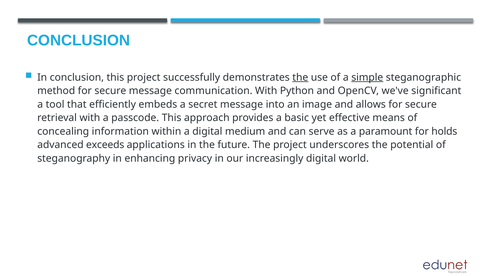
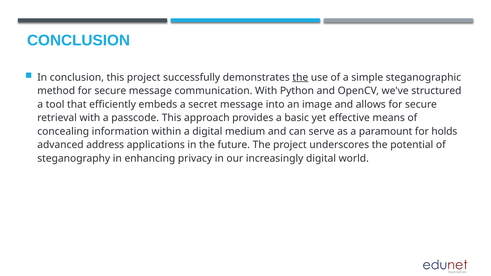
simple underline: present -> none
significant: significant -> structured
exceeds: exceeds -> address
